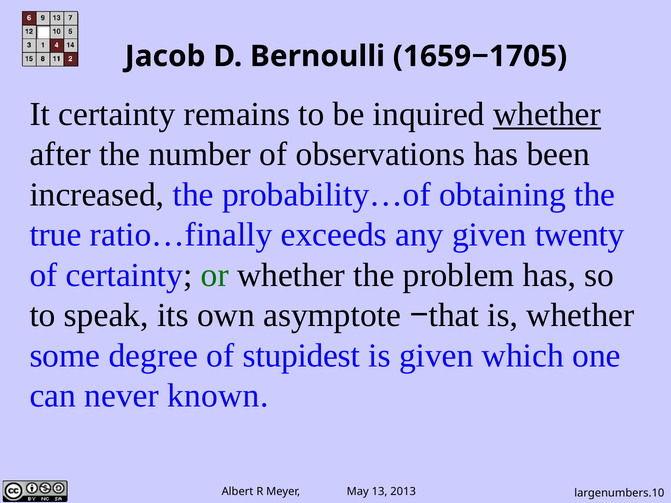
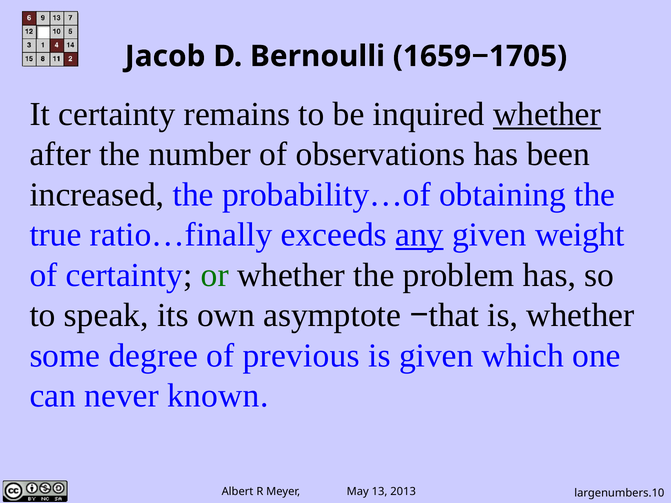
any underline: none -> present
twenty: twenty -> weight
stupidest: stupidest -> previous
